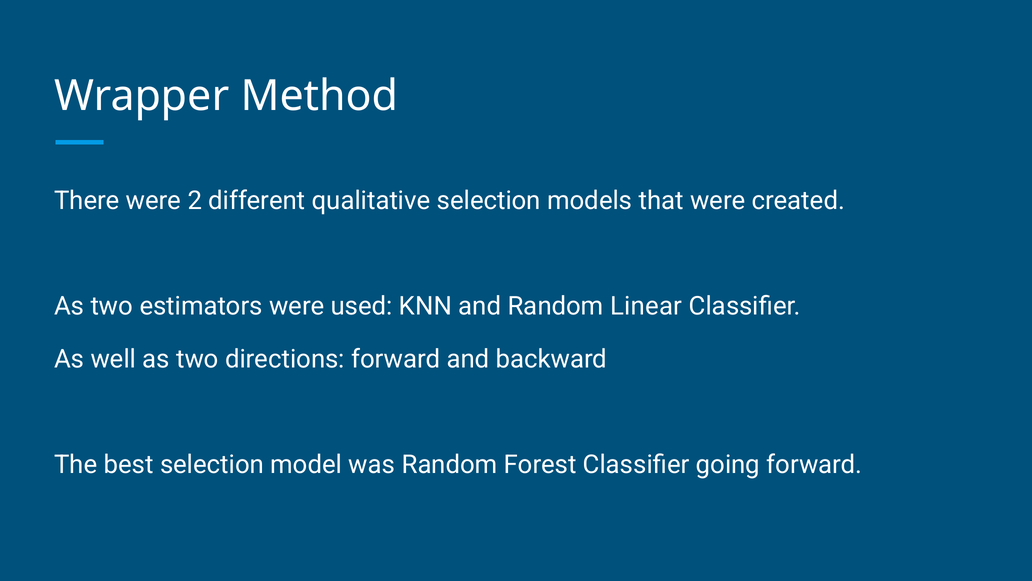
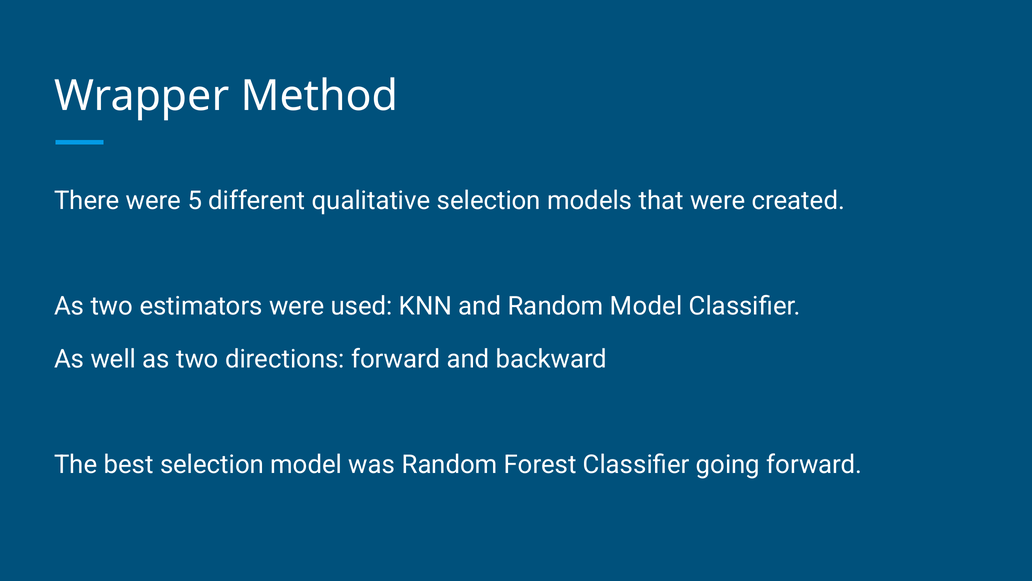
2: 2 -> 5
Random Linear: Linear -> Model
